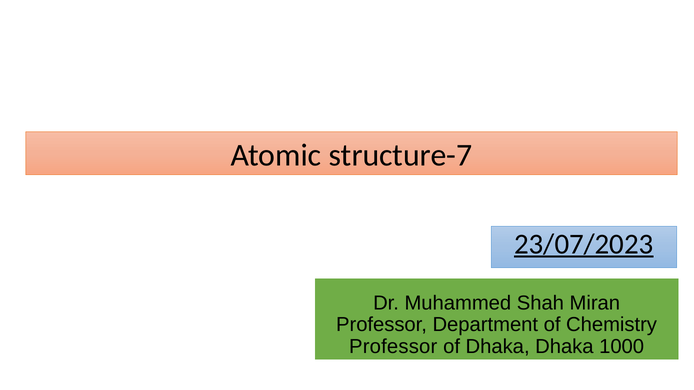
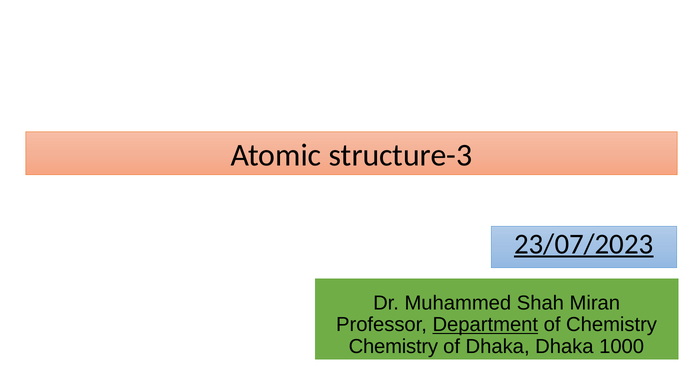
structure-7: structure-7 -> structure-3
Department underline: none -> present
Professor at (393, 347): Professor -> Chemistry
